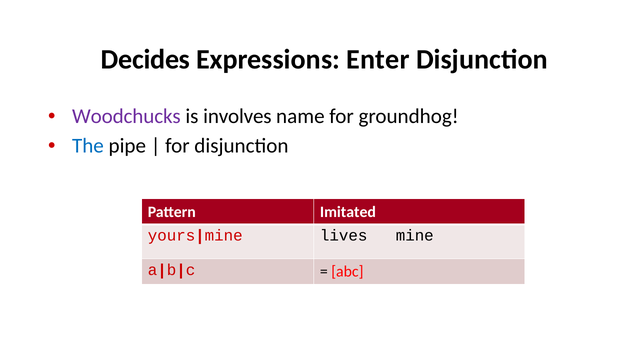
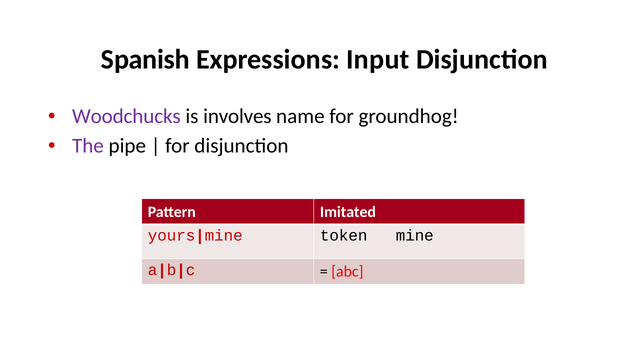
Decides: Decides -> Spanish
Enter: Enter -> Input
The colour: blue -> purple
lives: lives -> token
